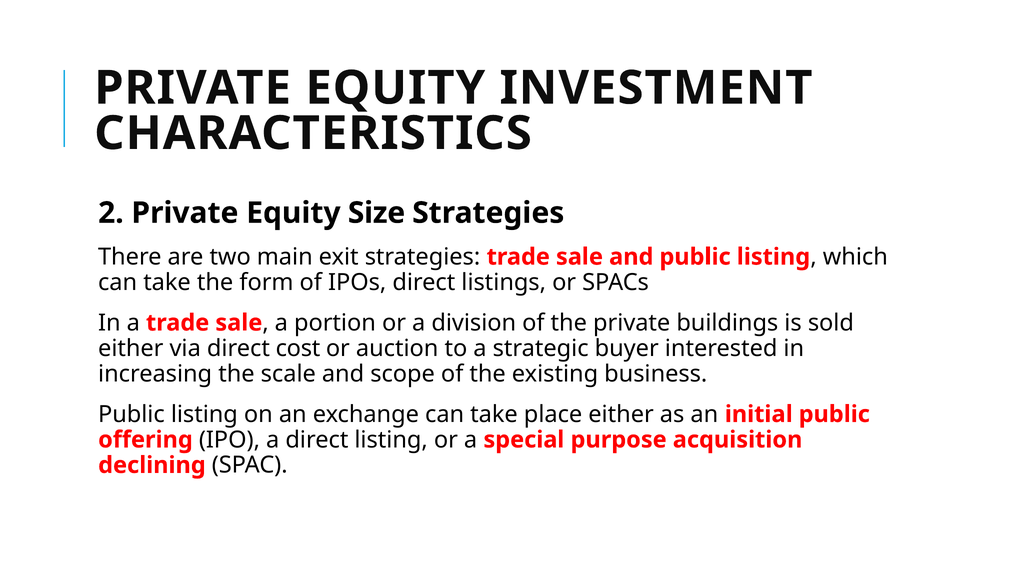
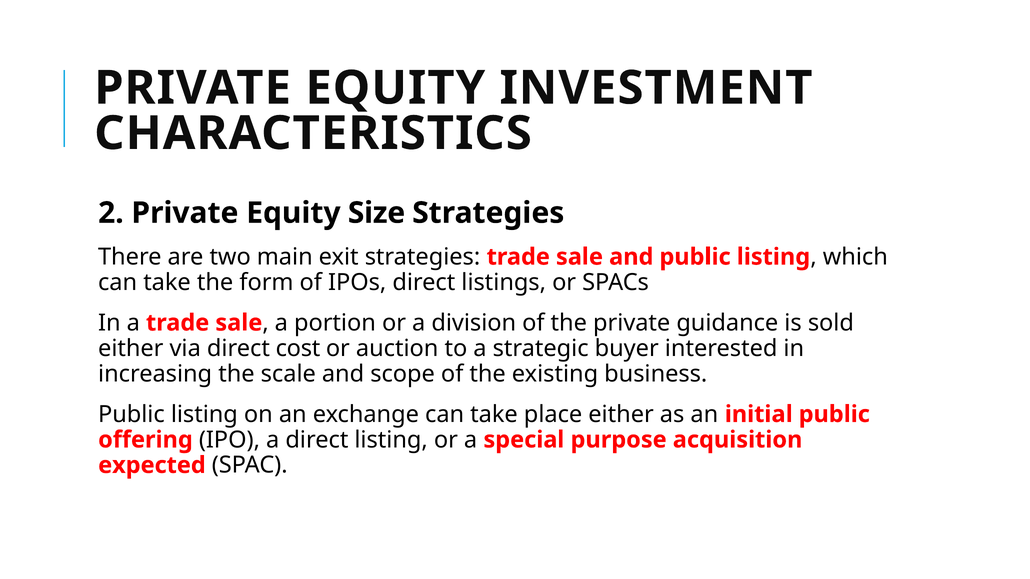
buildings: buildings -> guidance
declining: declining -> expected
